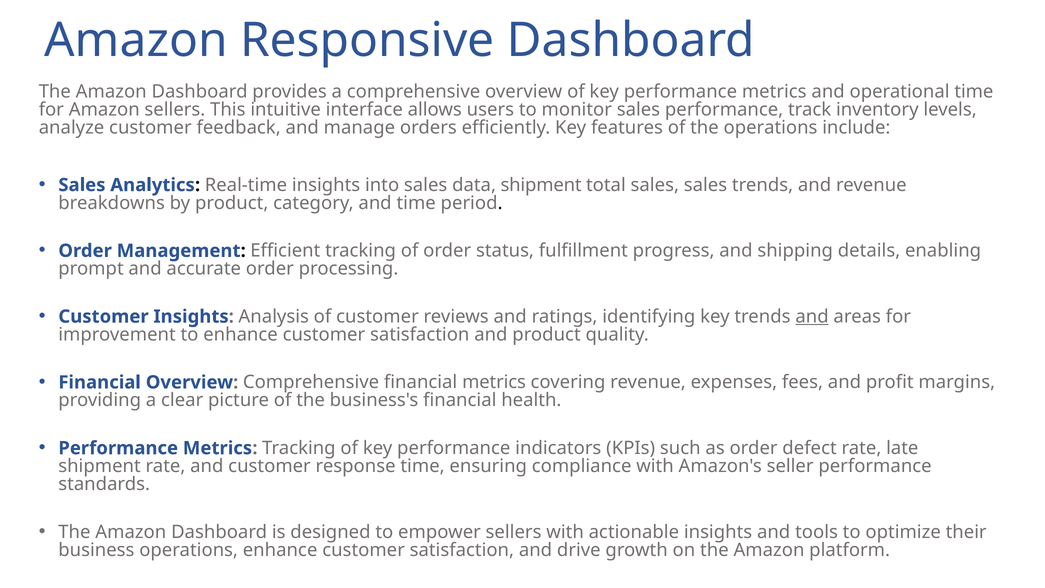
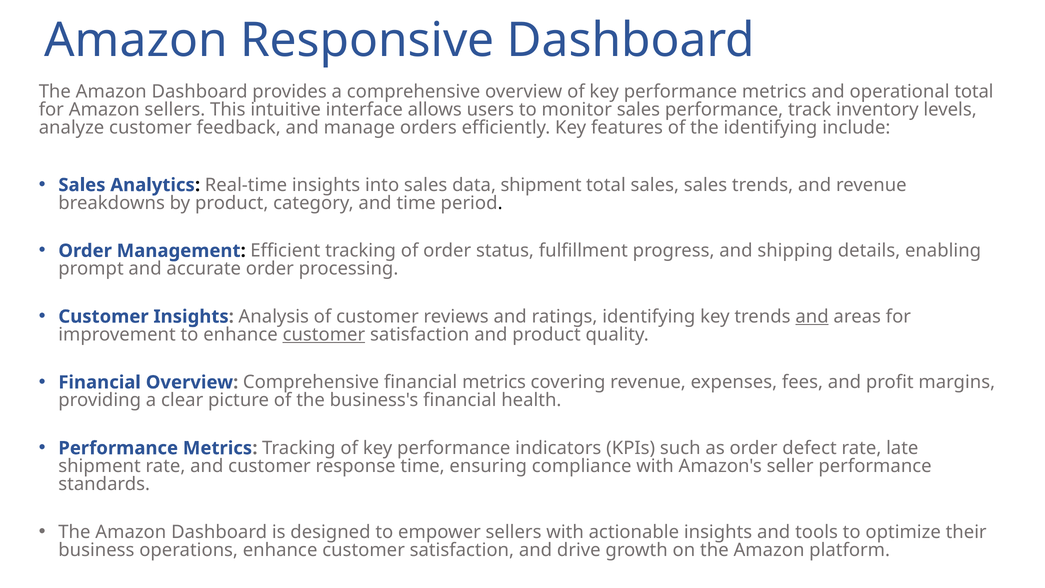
operational time: time -> total
the operations: operations -> identifying
customer at (324, 334) underline: none -> present
